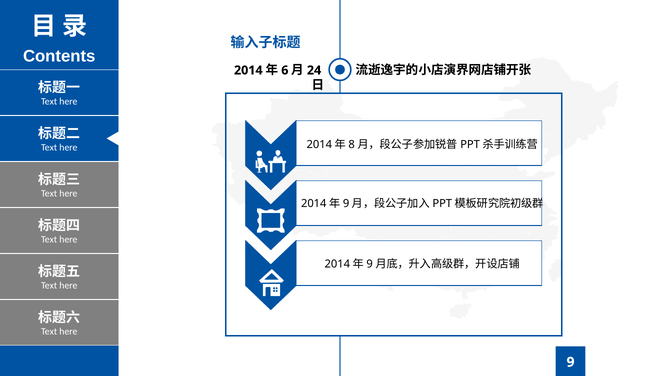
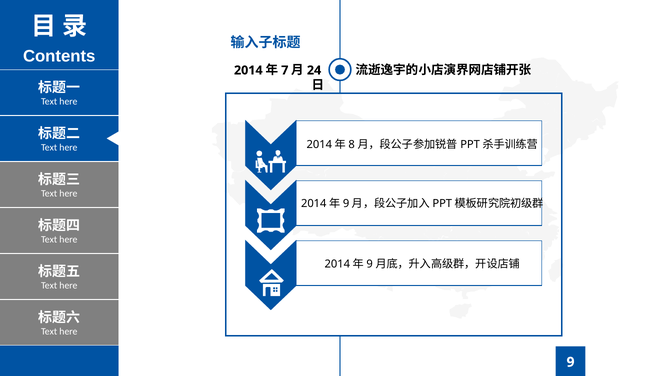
6: 6 -> 7
